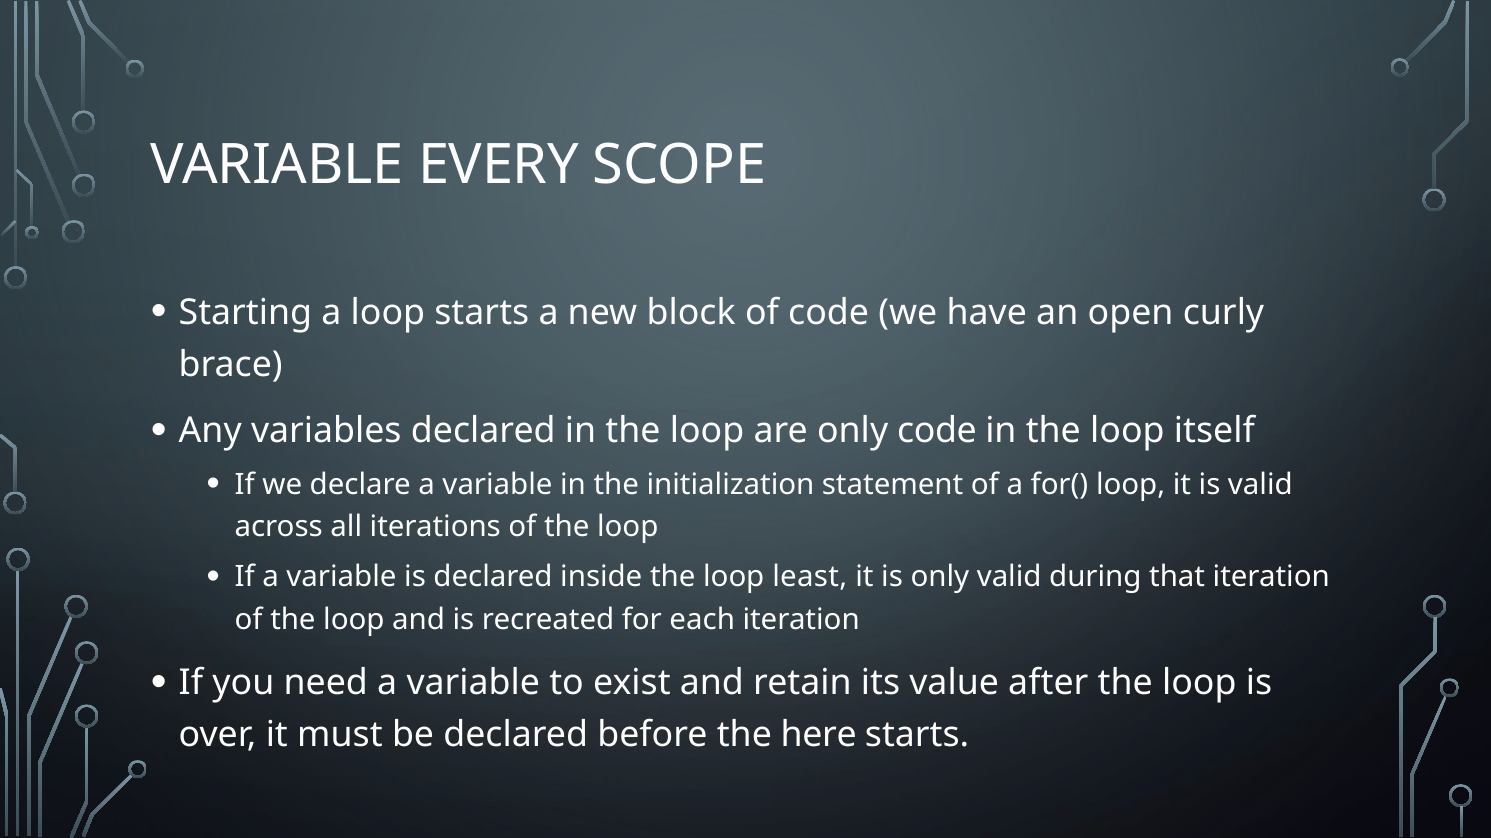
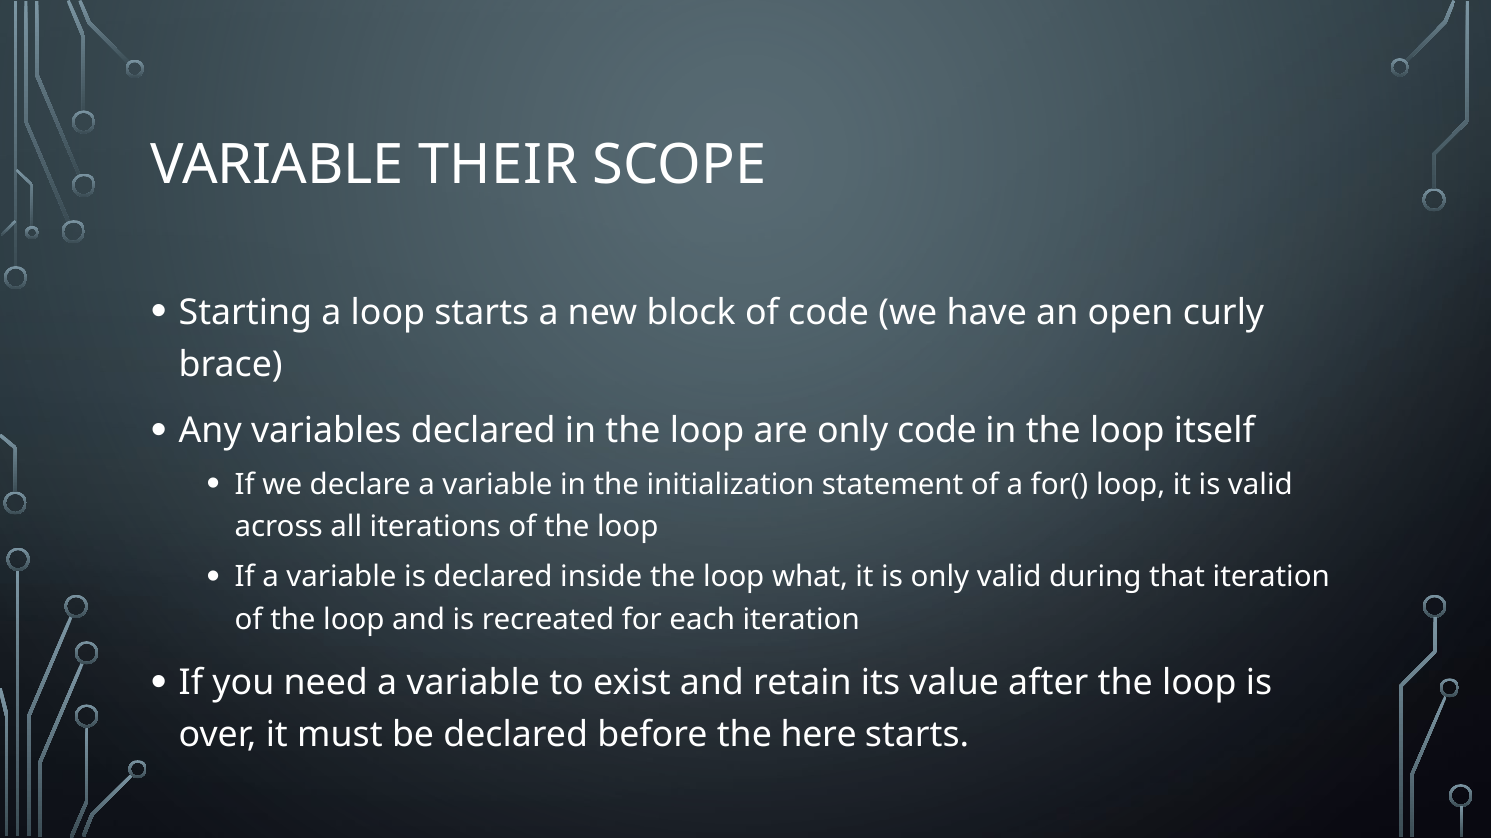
EVERY: EVERY -> THEIR
least: least -> what
